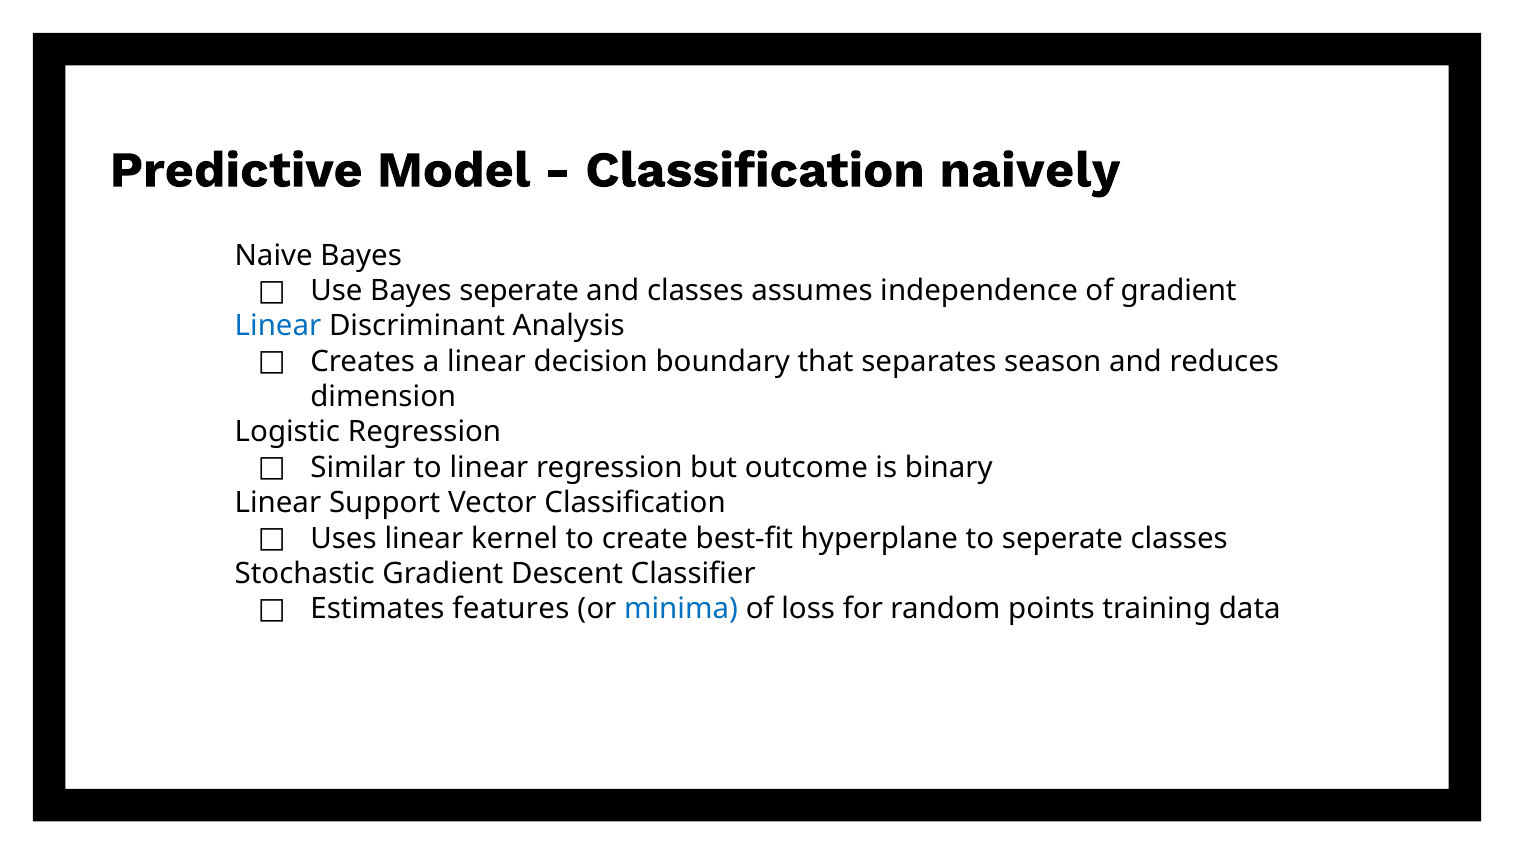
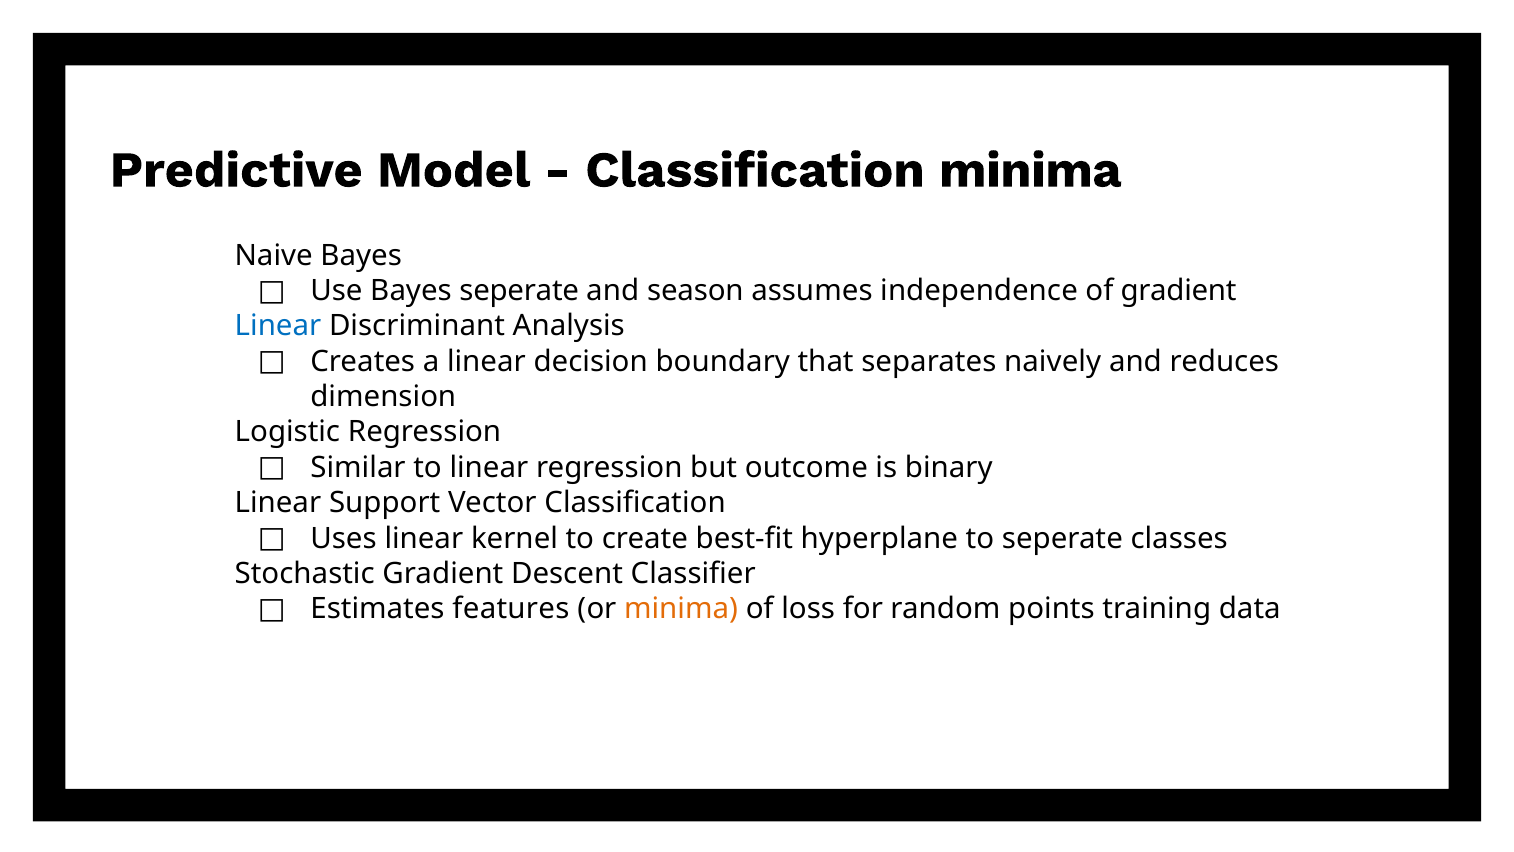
Classification naively: naively -> minima
and classes: classes -> season
season: season -> naively
minima at (681, 609) colour: blue -> orange
